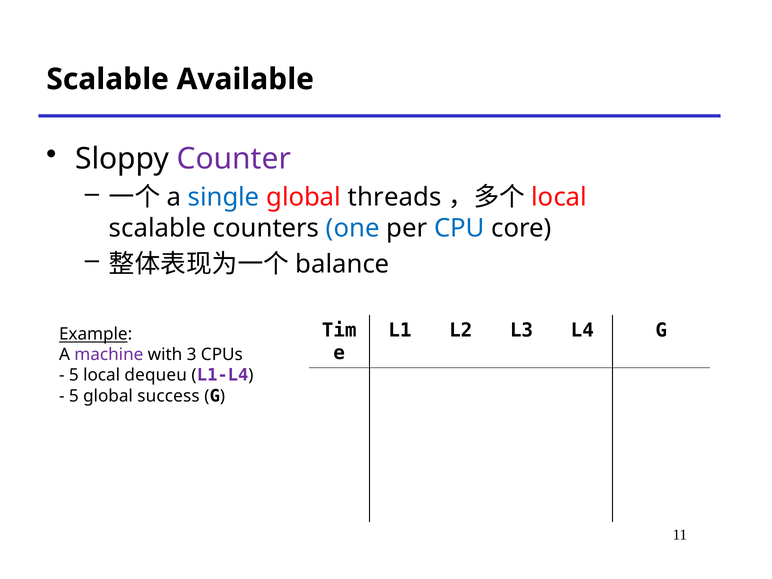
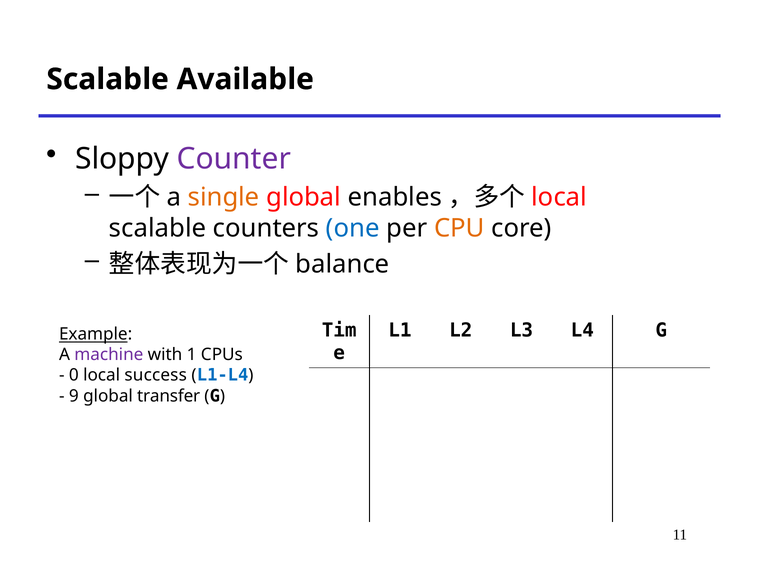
single colour: blue -> orange
threads: threads -> enables
CPU colour: blue -> orange
3: 3 -> 1
5 at (74, 375): 5 -> 0
dequeu: dequeu -> success
L1-L4 colour: purple -> blue
5 at (74, 396): 5 -> 9
success: success -> transfer
